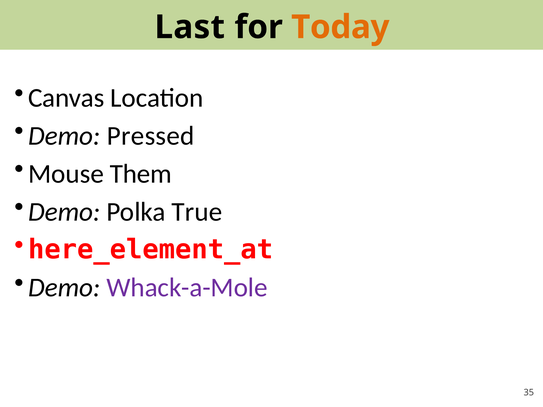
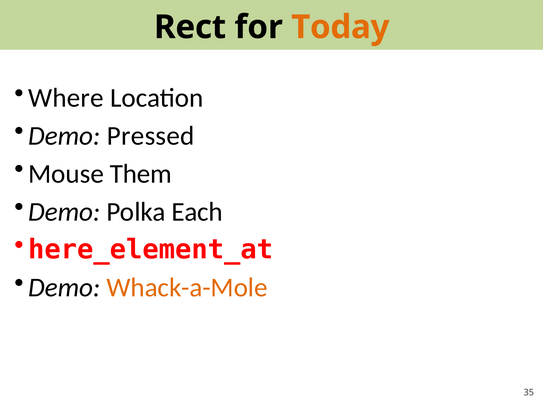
Last: Last -> Rect
Canvas: Canvas -> Where
True: True -> Each
Whack-a-Mole colour: purple -> orange
